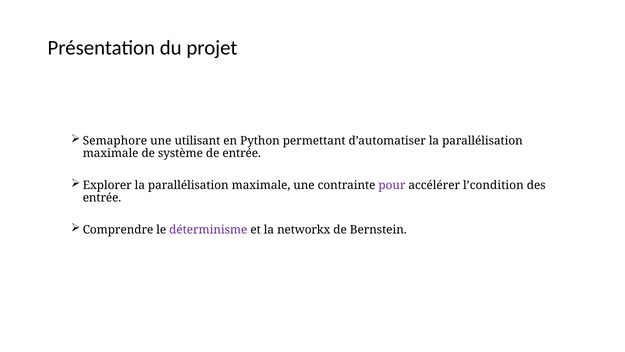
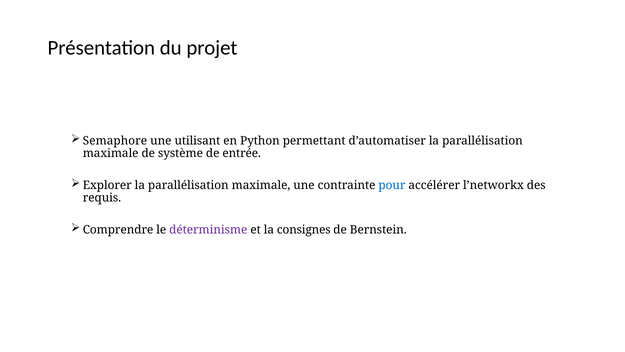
pour colour: purple -> blue
l’condition: l’condition -> l’networkx
entrée at (102, 198): entrée -> requis
networkx: networkx -> consignes
